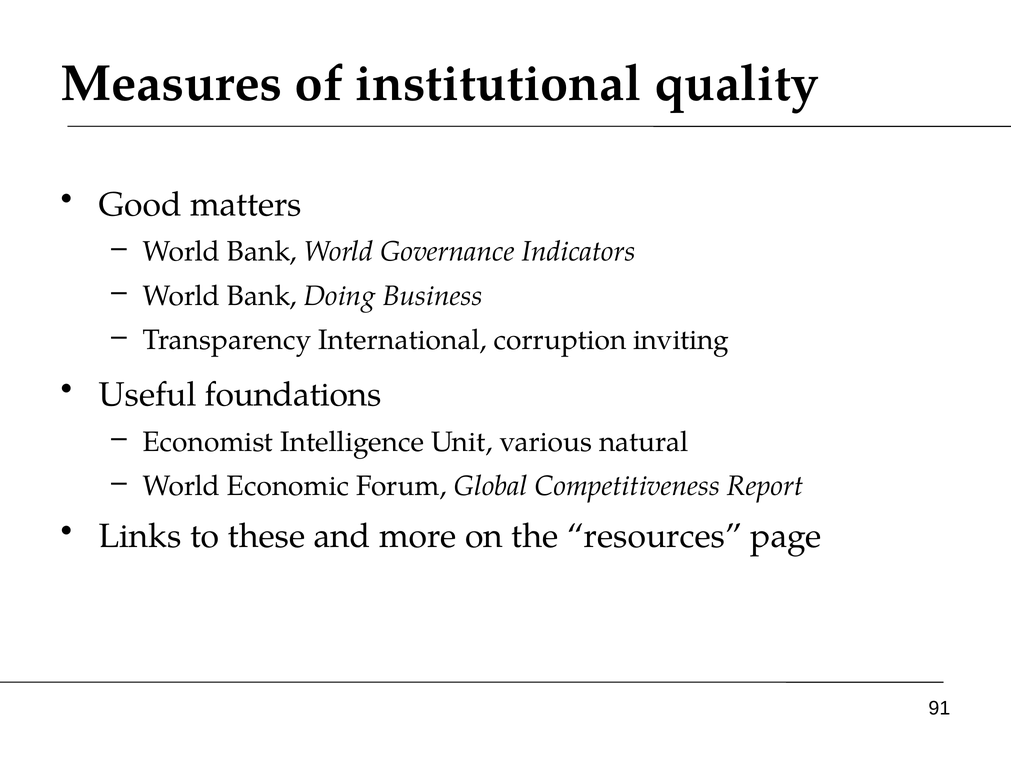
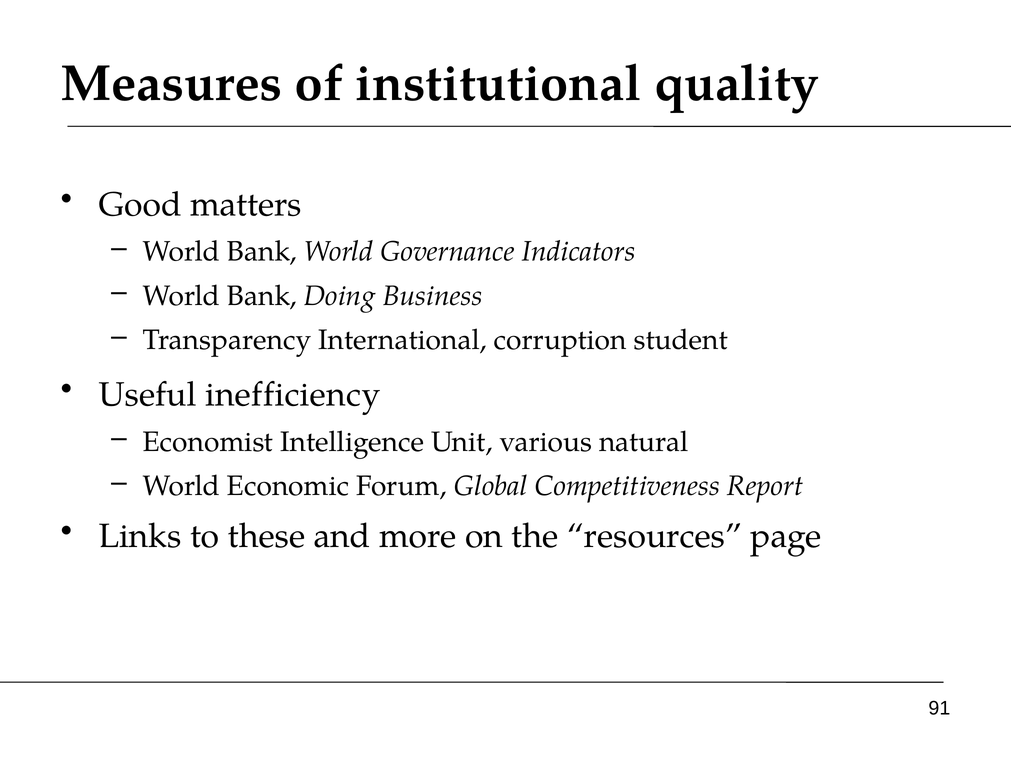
inviting: inviting -> student
foundations: foundations -> inefficiency
